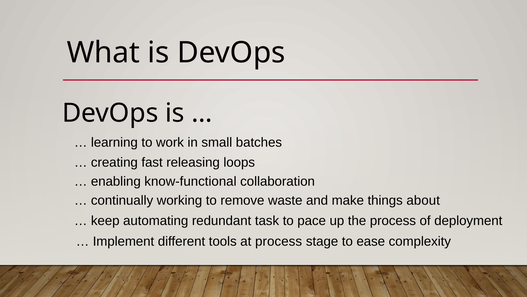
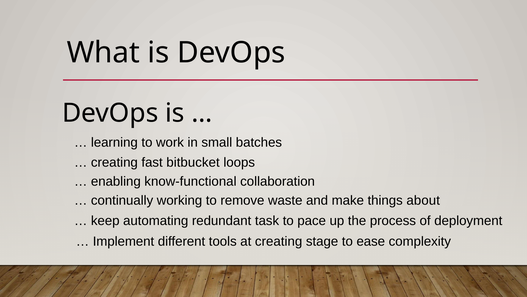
releasing: releasing -> bitbucket
at process: process -> creating
